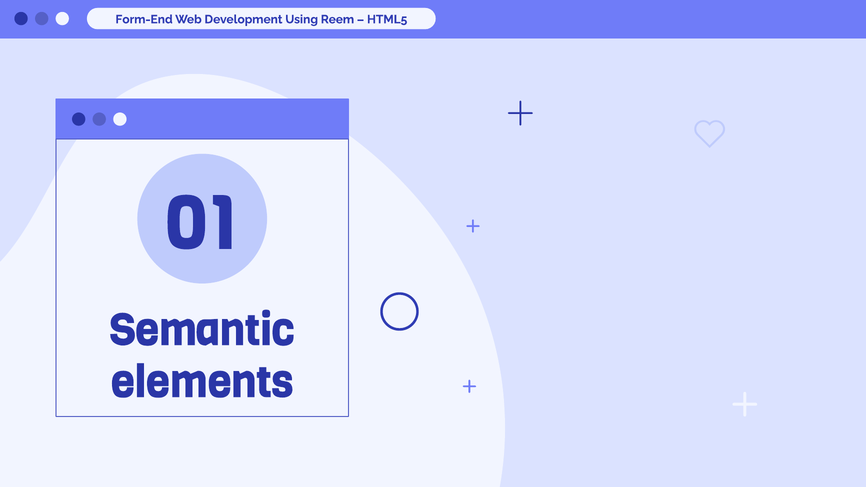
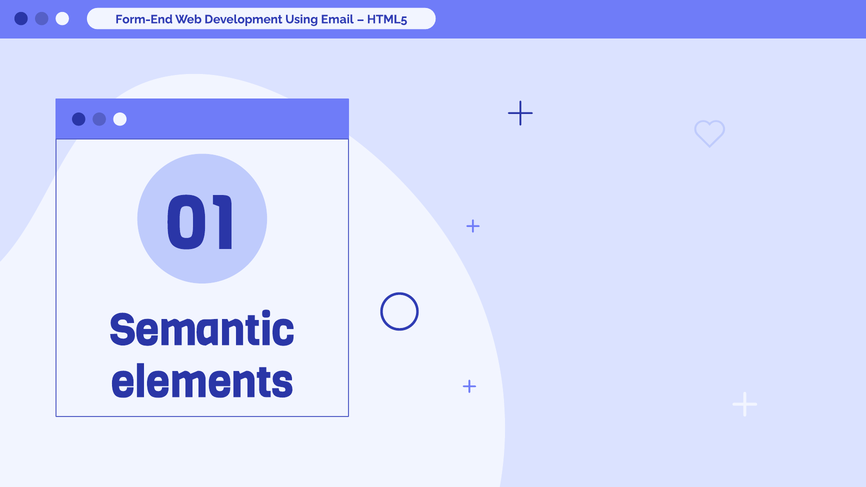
Reem: Reem -> Email
